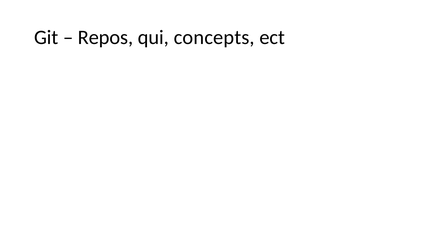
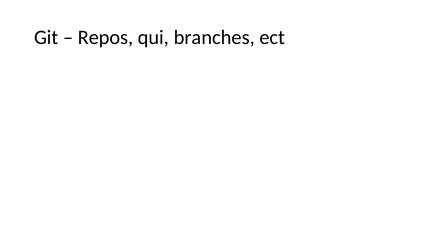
concepts: concepts -> branches
